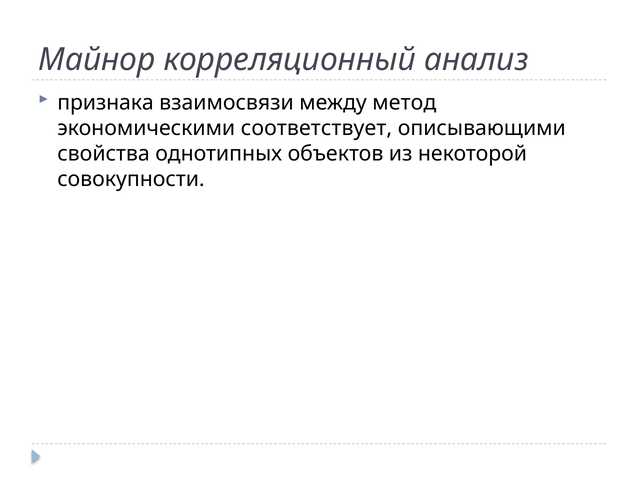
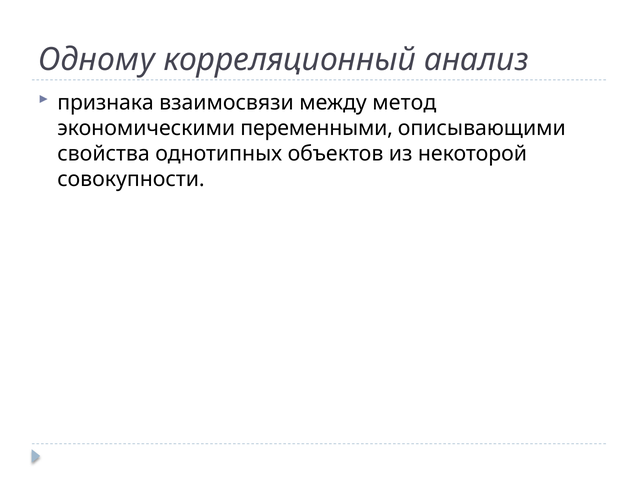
Майнор: Майнор -> Одному
соответствует: соответствует -> переменными
